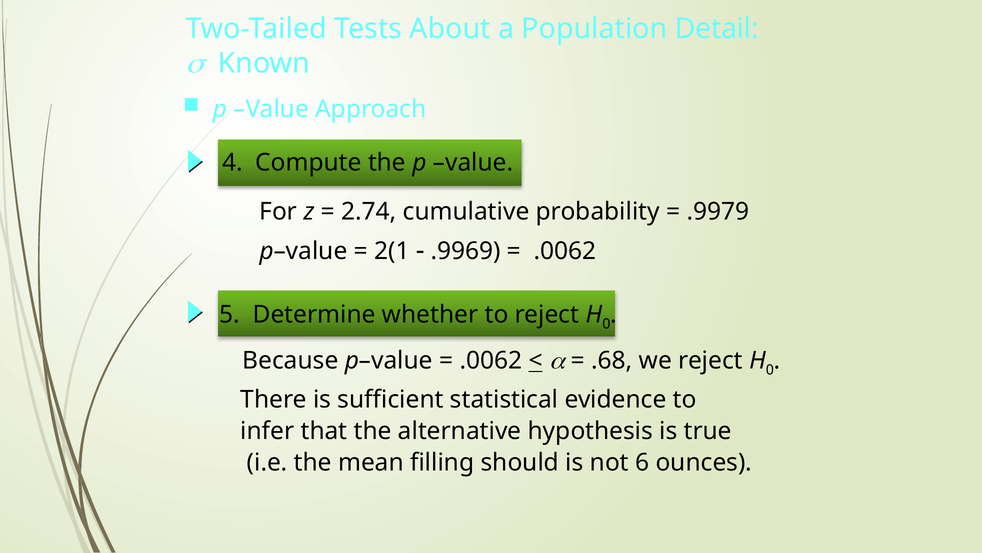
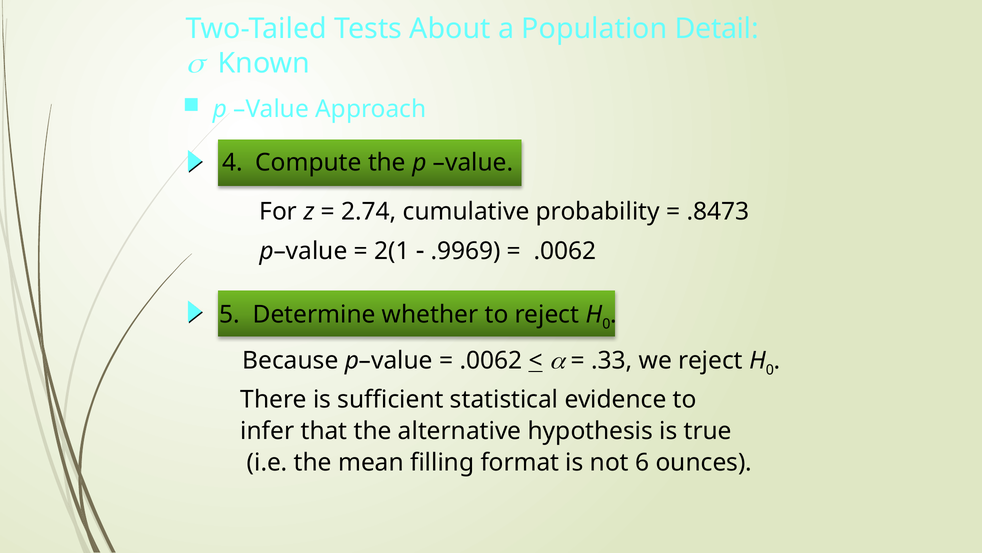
.9979: .9979 -> .8473
.68: .68 -> .33
should: should -> format
